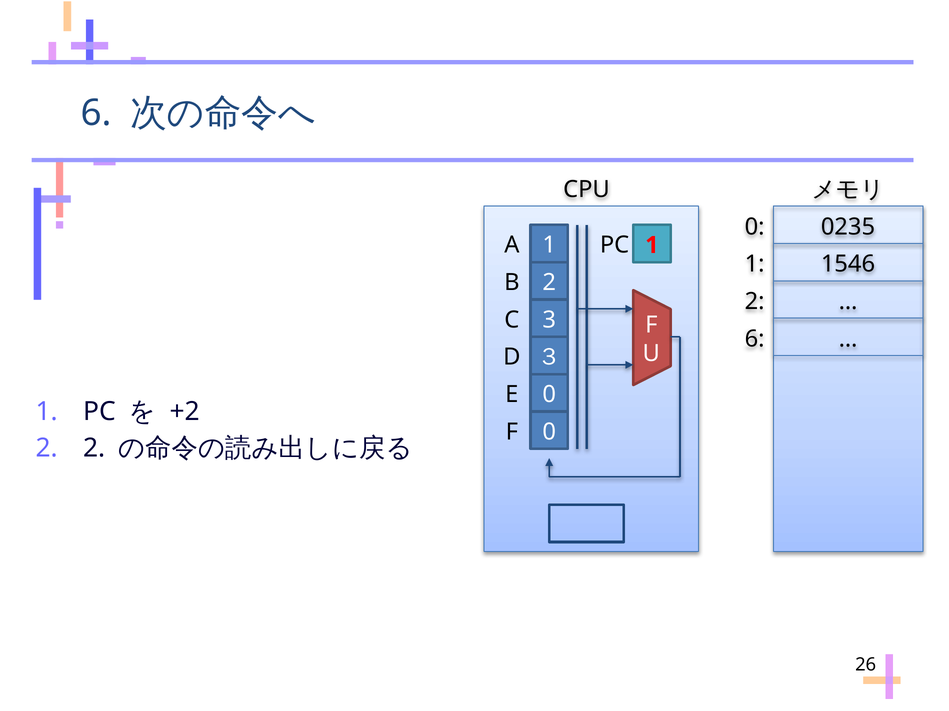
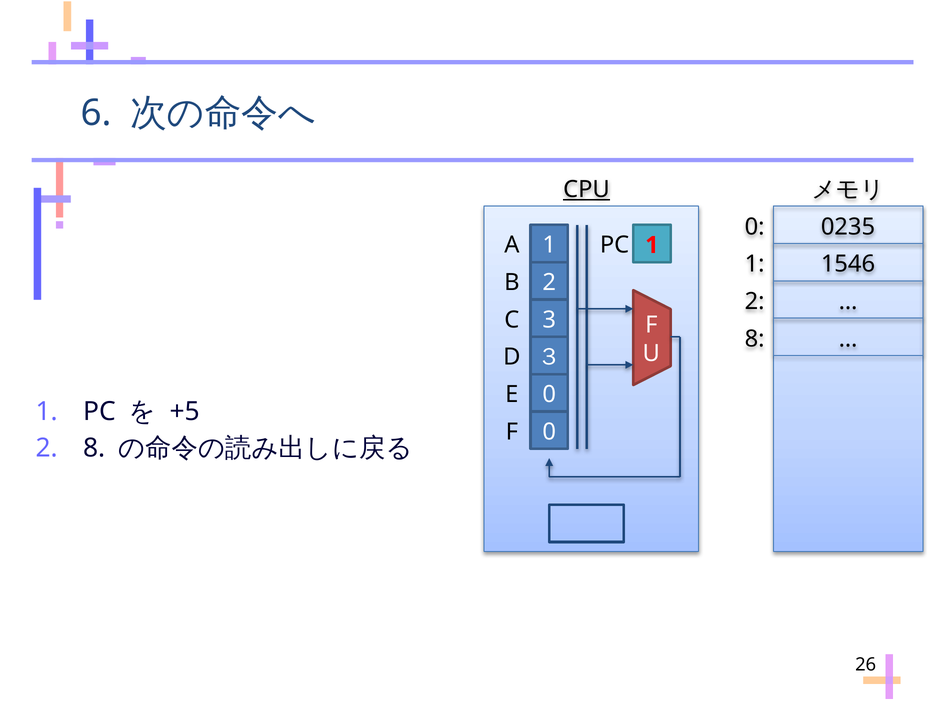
CPU underline: none -> present
6 at (755, 339): 6 -> 8
+2: +2 -> +5
2 at (94, 449): 2 -> 8
